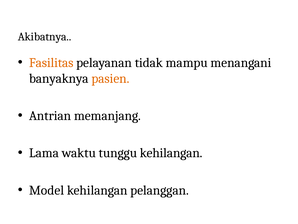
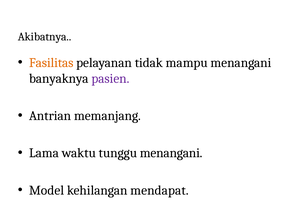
pasien colour: orange -> purple
tunggu kehilangan: kehilangan -> menangani
pelanggan: pelanggan -> mendapat
